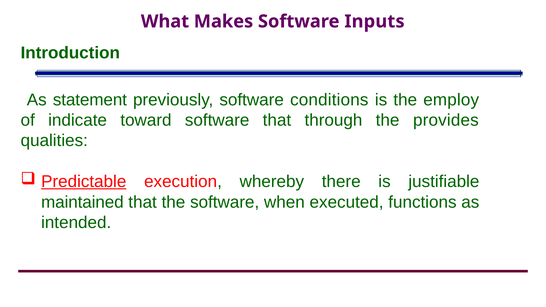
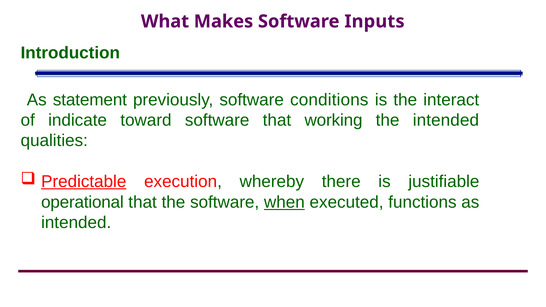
employ: employ -> interact
through: through -> working
the provides: provides -> intended
maintained: maintained -> operational
when underline: none -> present
